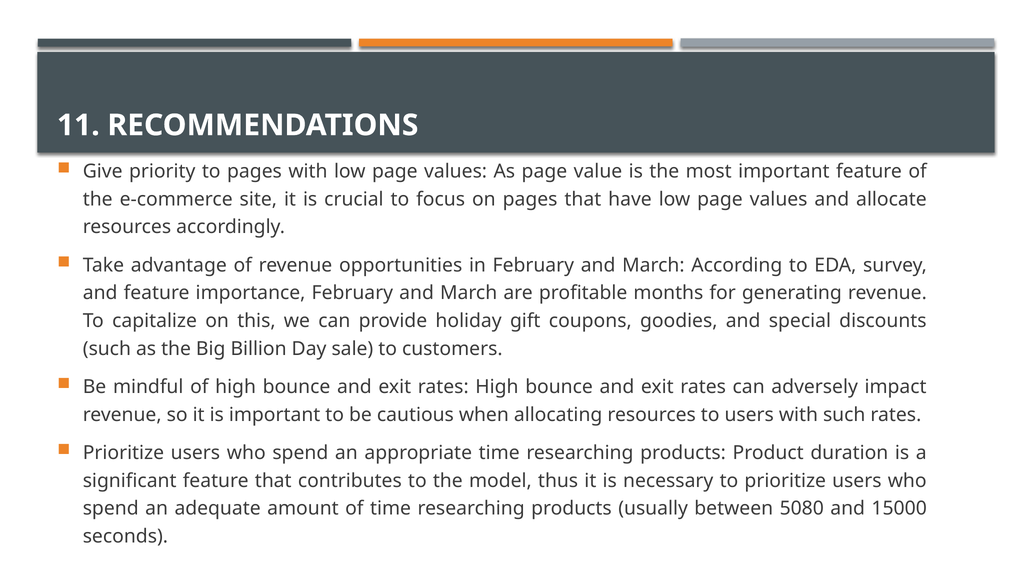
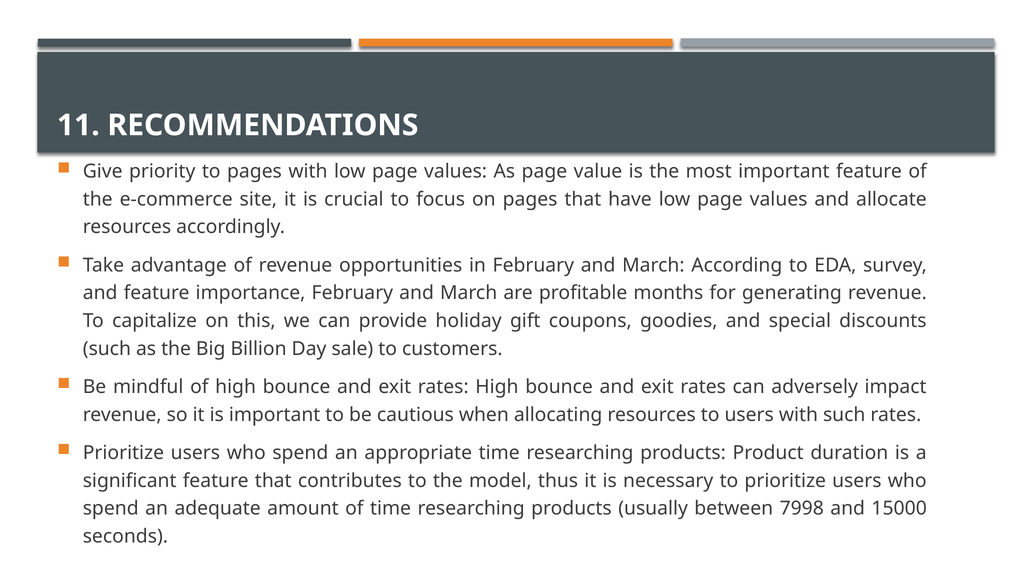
5080: 5080 -> 7998
